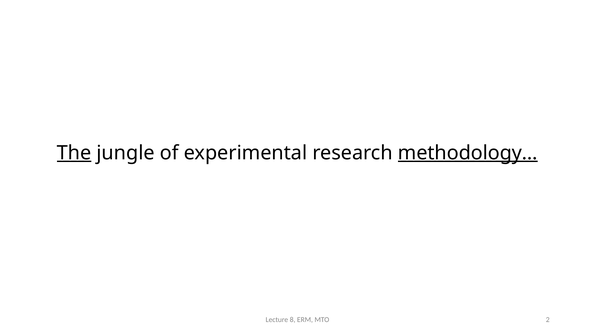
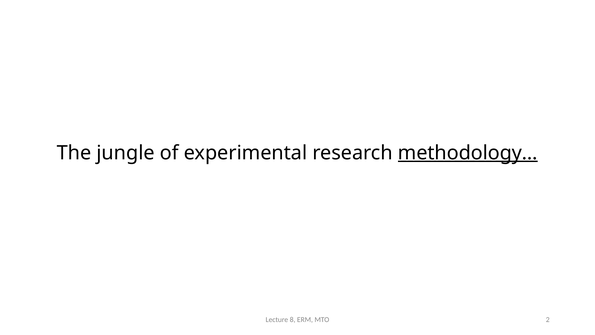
The underline: present -> none
